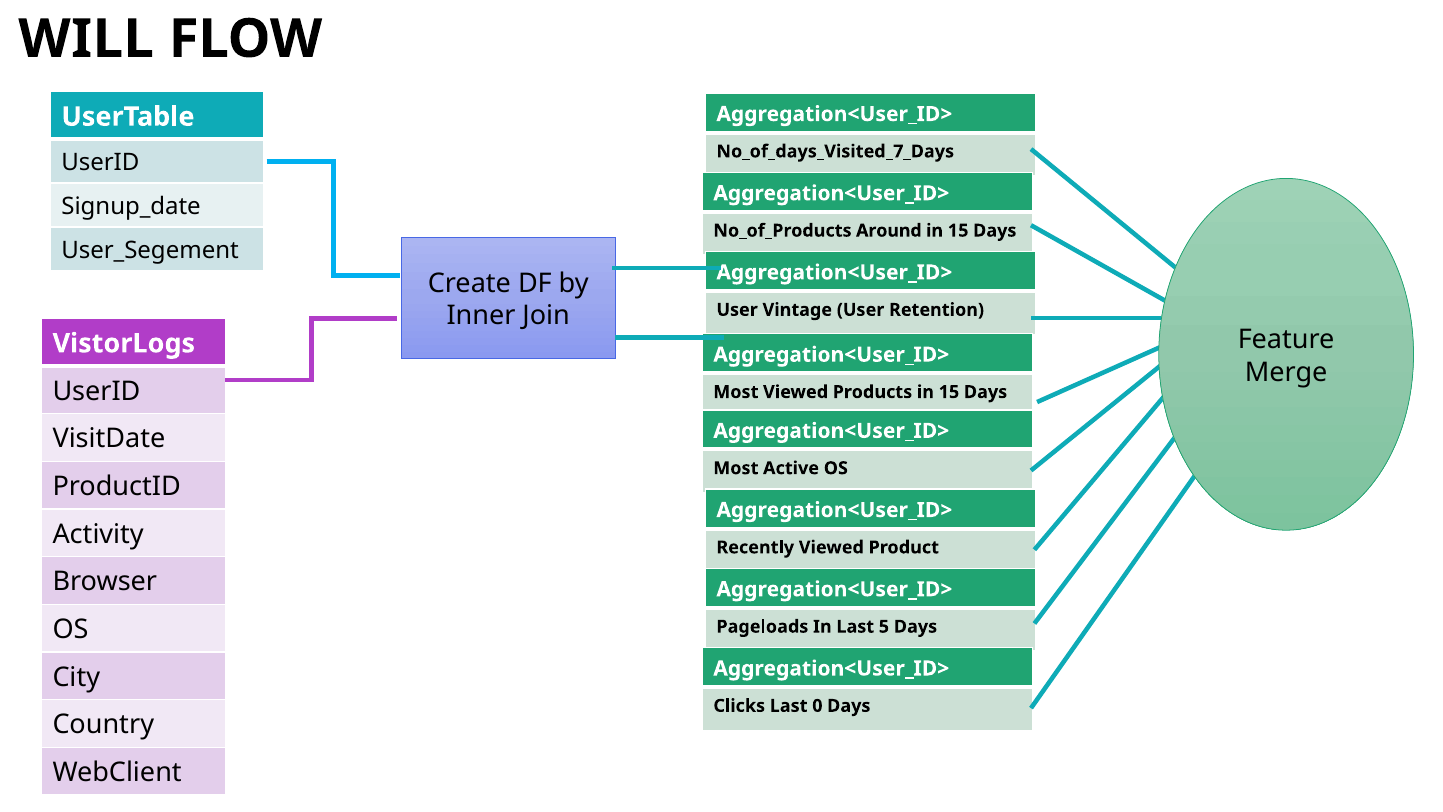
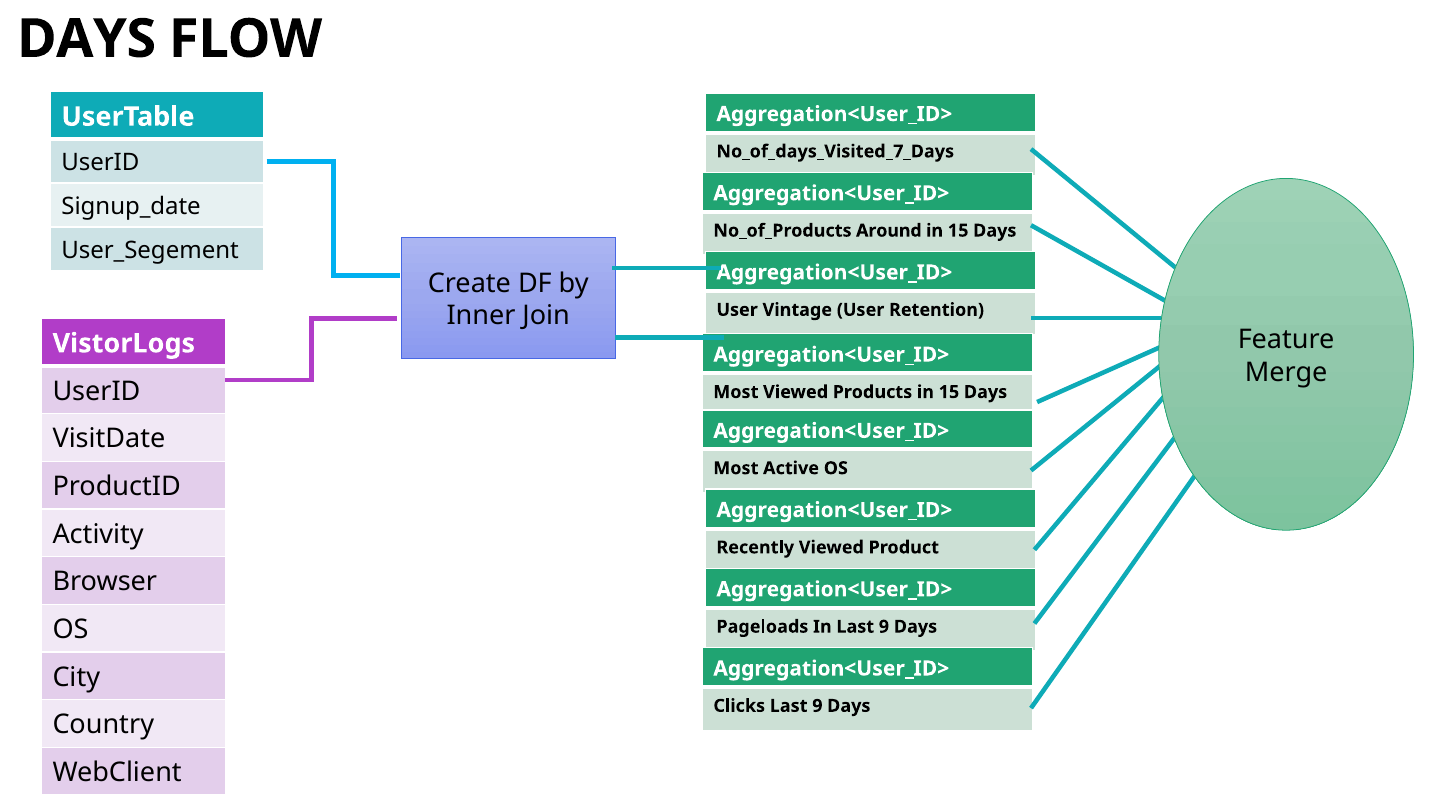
WILL at (86, 39): WILL -> DAYS
In Last 5: 5 -> 9
Clicks Last 0: 0 -> 9
